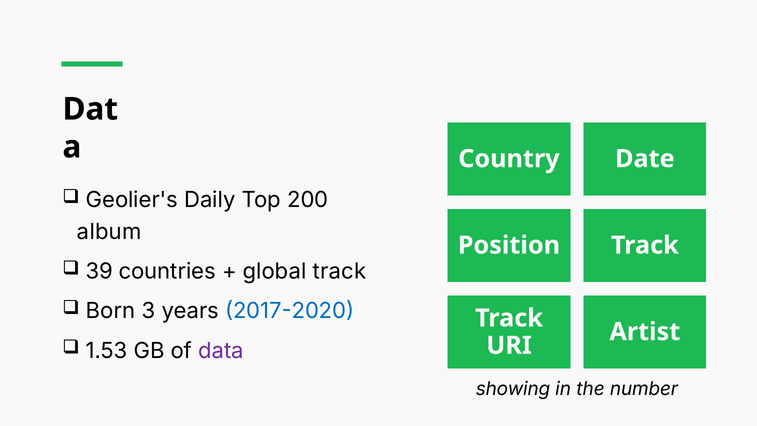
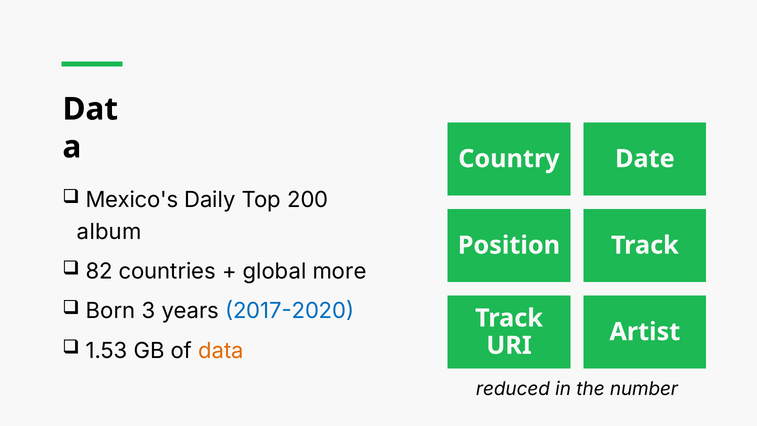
Geolier's: Geolier's -> Mexico's
39: 39 -> 82
global track: track -> more
data colour: purple -> orange
showing: showing -> reduced
